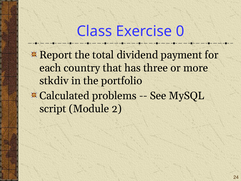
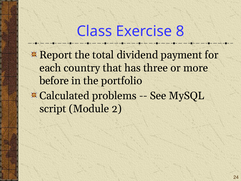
0: 0 -> 8
stkdiv: stkdiv -> before
